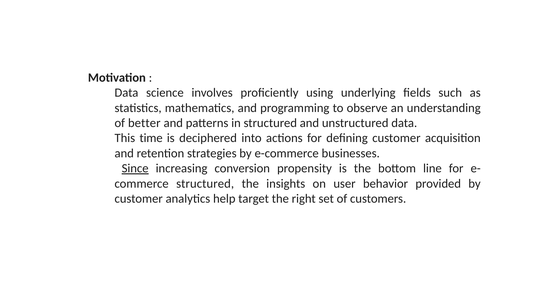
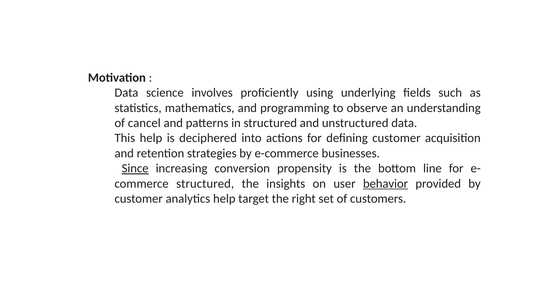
better: better -> cancel
This time: time -> help
behavior underline: none -> present
